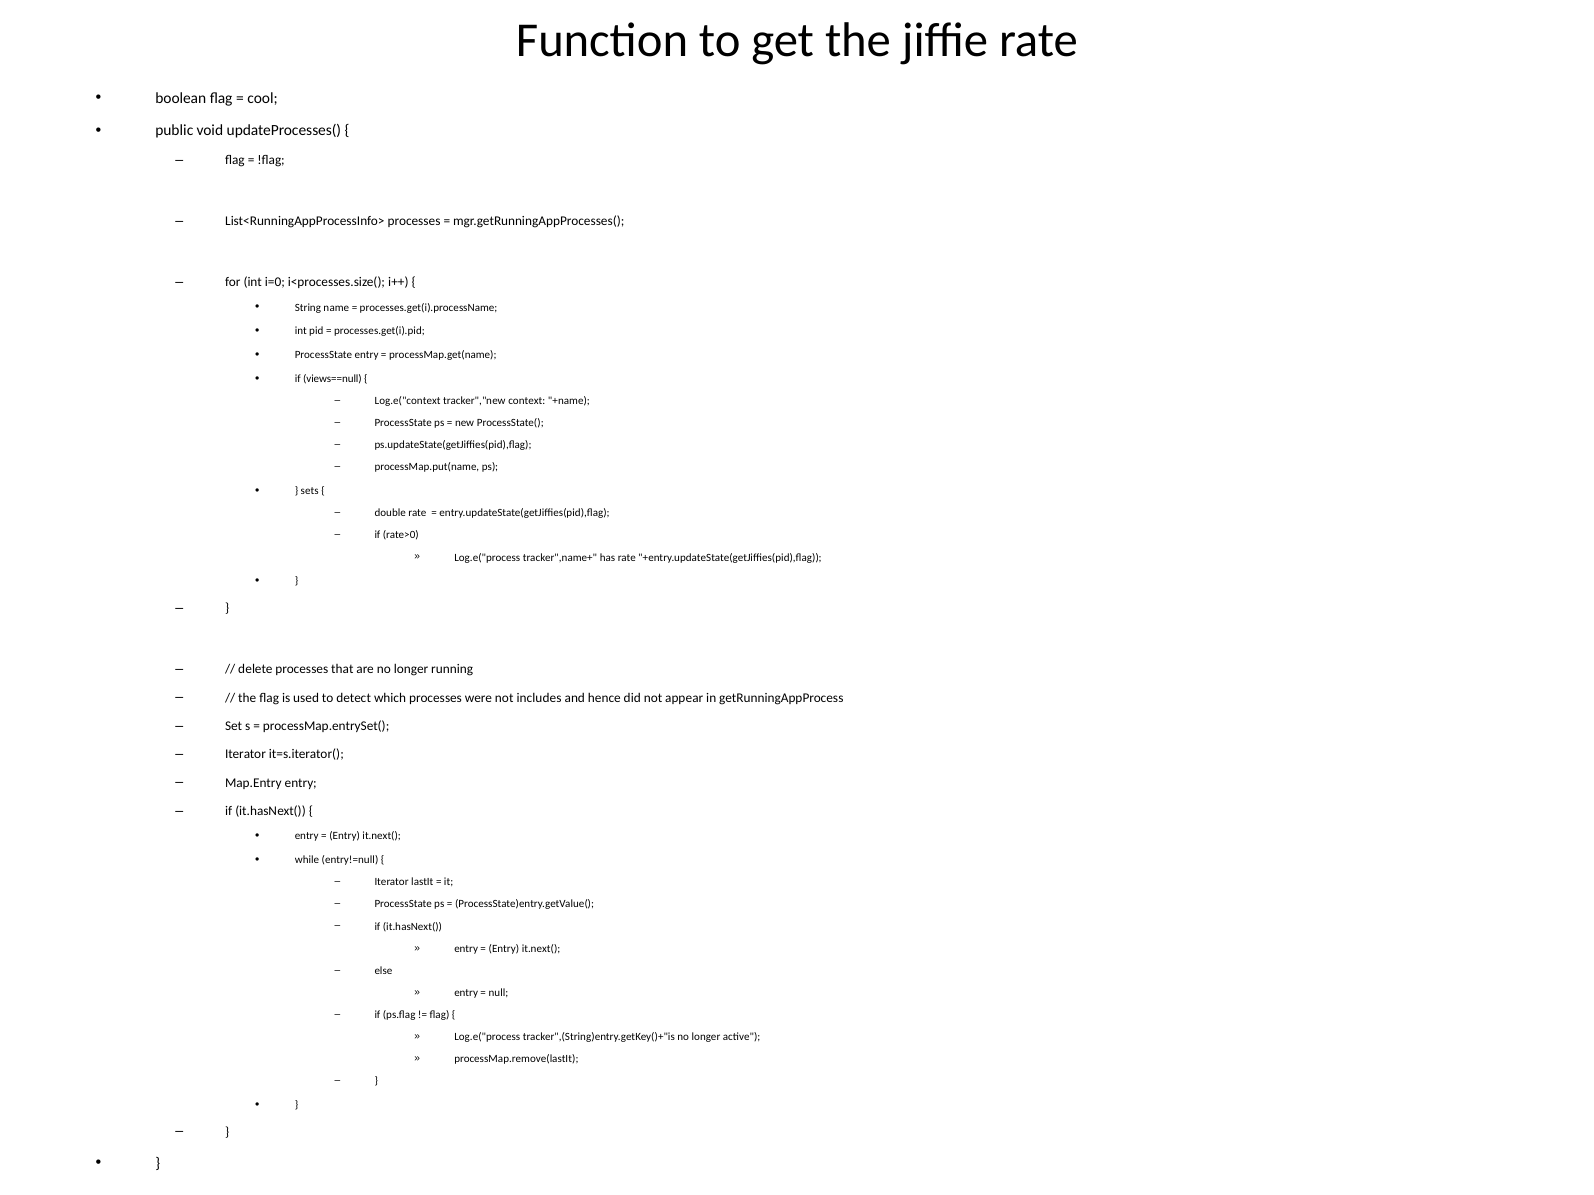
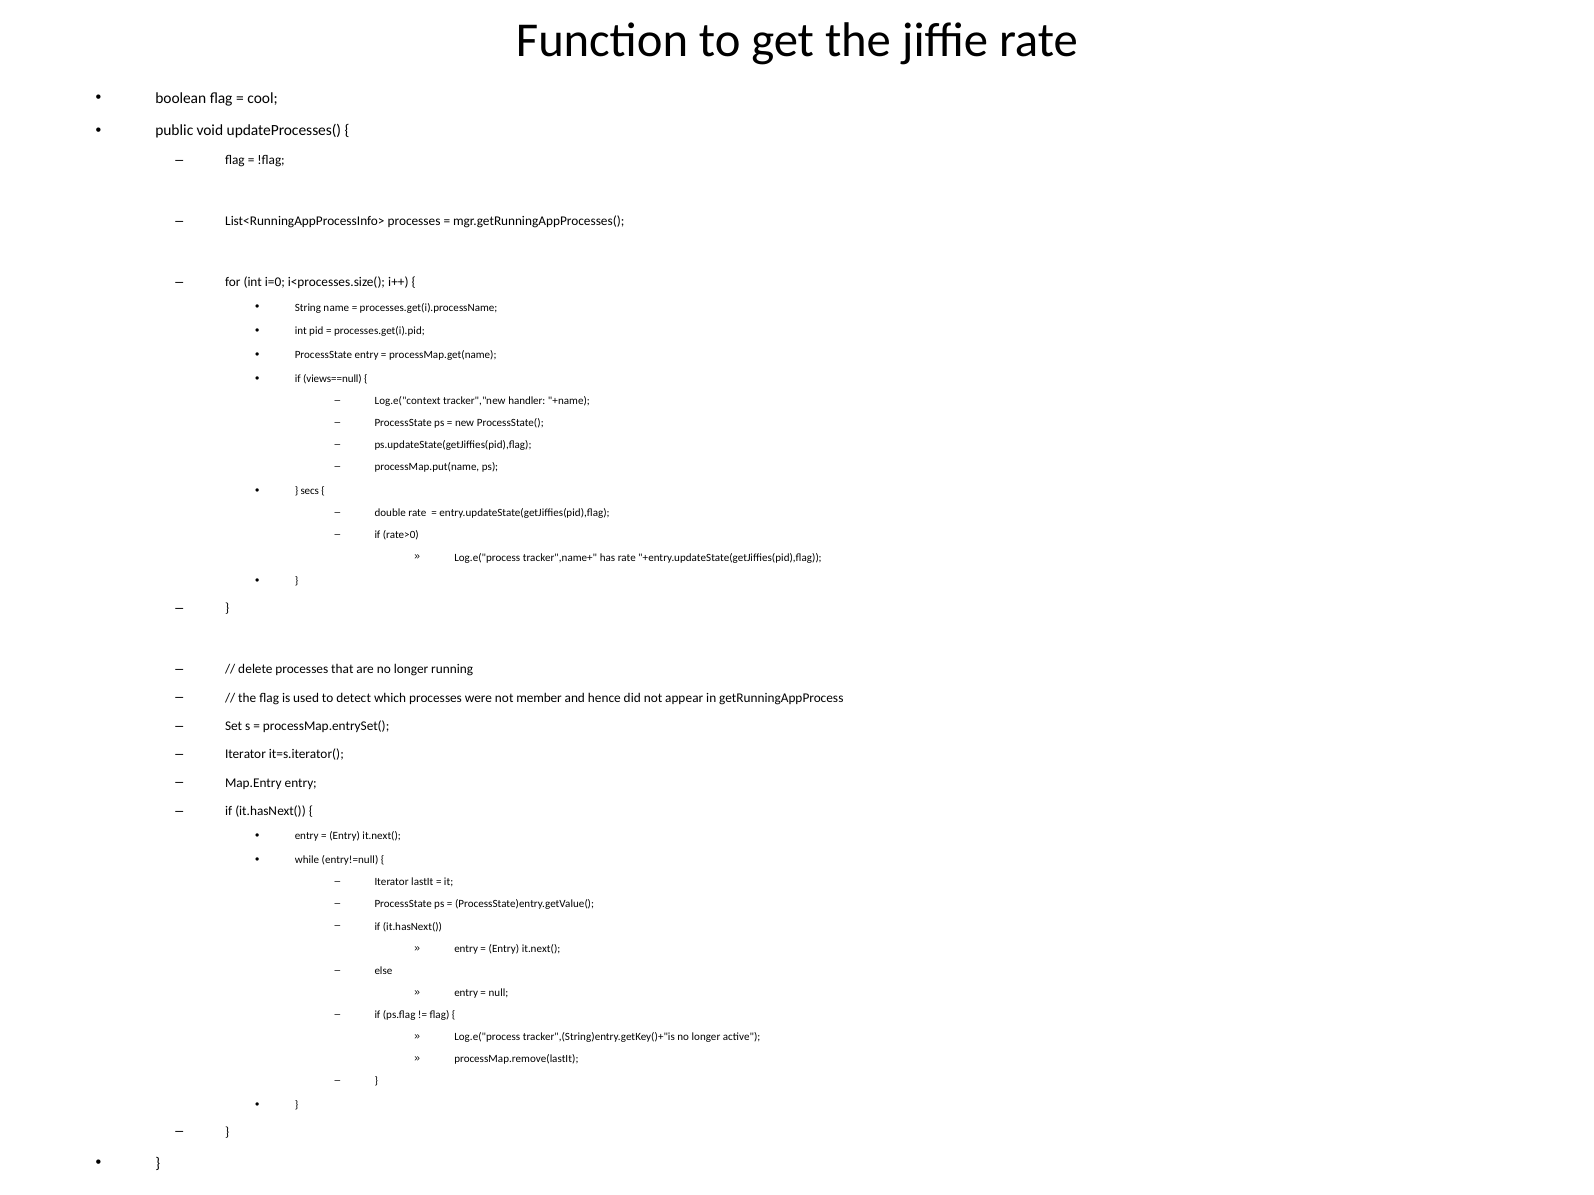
context: context -> handler
sets: sets -> secs
includes: includes -> member
